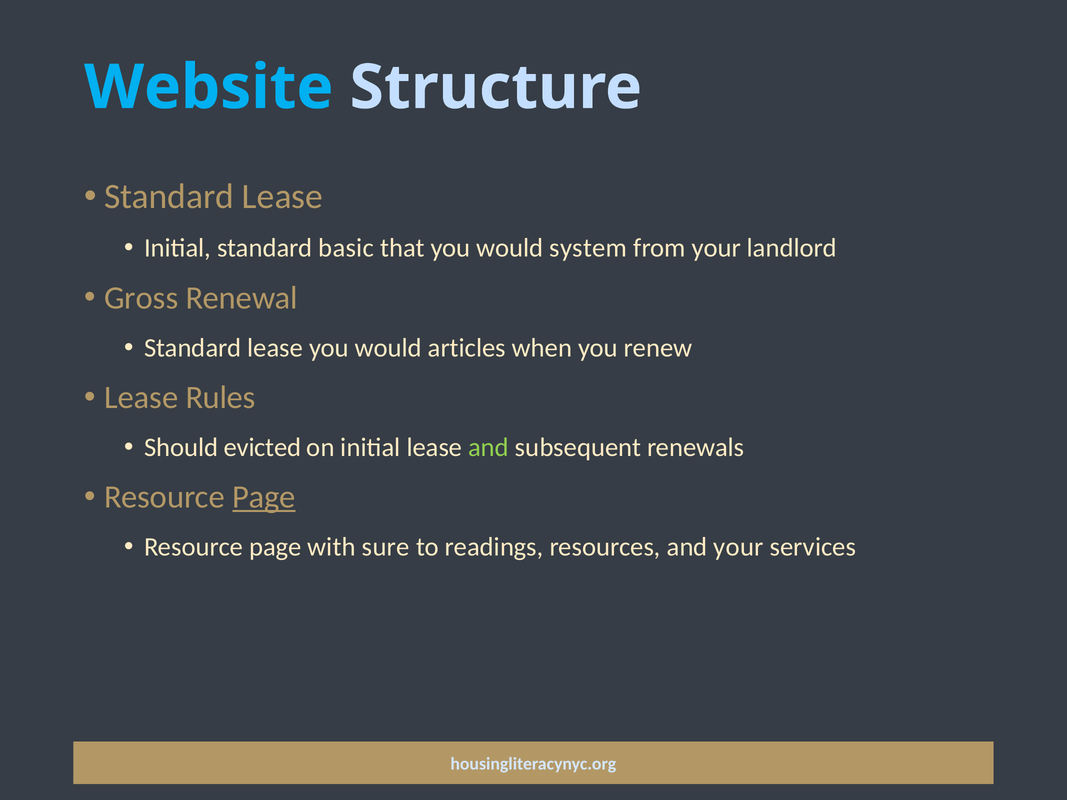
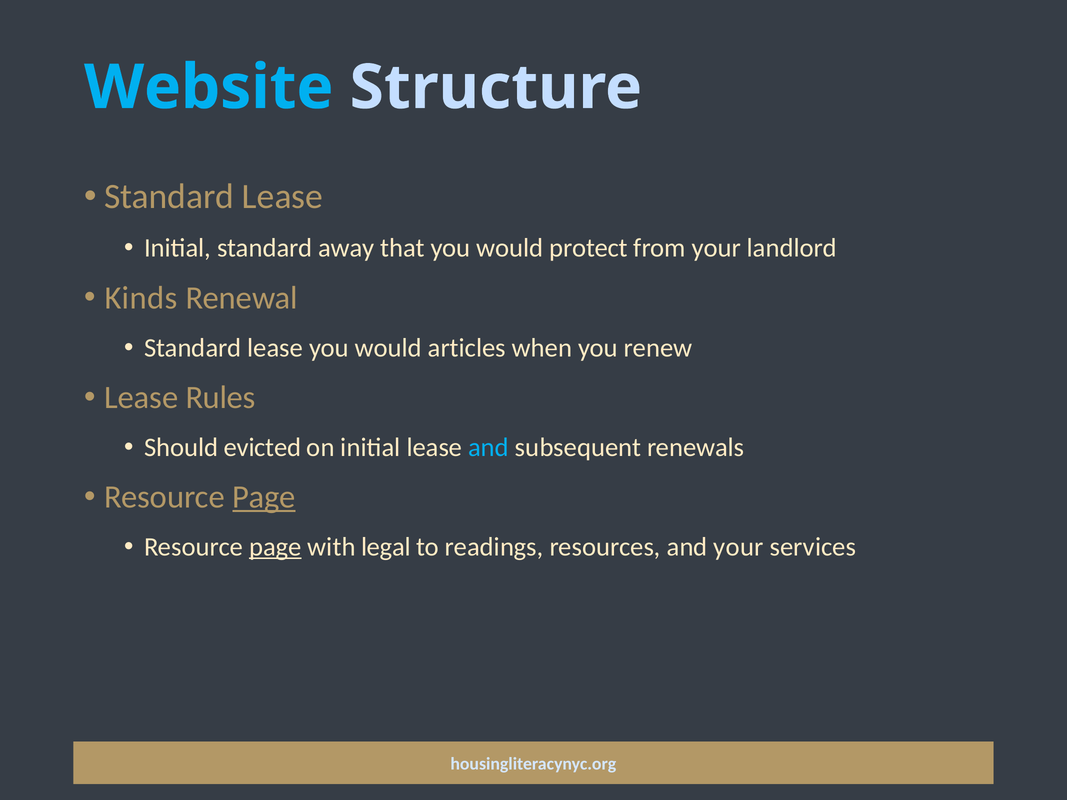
basic: basic -> away
system: system -> protect
Gross: Gross -> Kinds
and at (489, 447) colour: light green -> light blue
page at (275, 547) underline: none -> present
sure: sure -> legal
